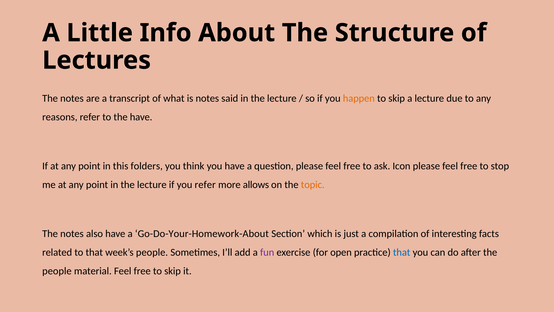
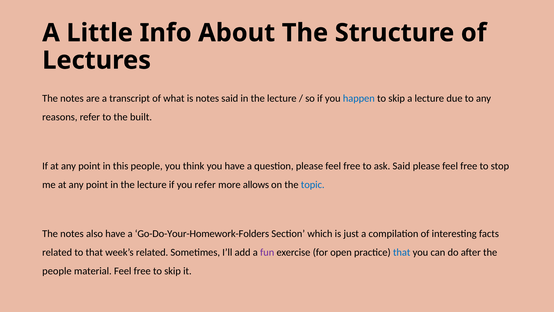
happen colour: orange -> blue
the have: have -> built
this folders: folders -> people
ask Icon: Icon -> Said
topic colour: orange -> blue
Go-Do-Your-Homework-About: Go-Do-Your-Homework-About -> Go-Do-Your-Homework-Folders
week’s people: people -> related
